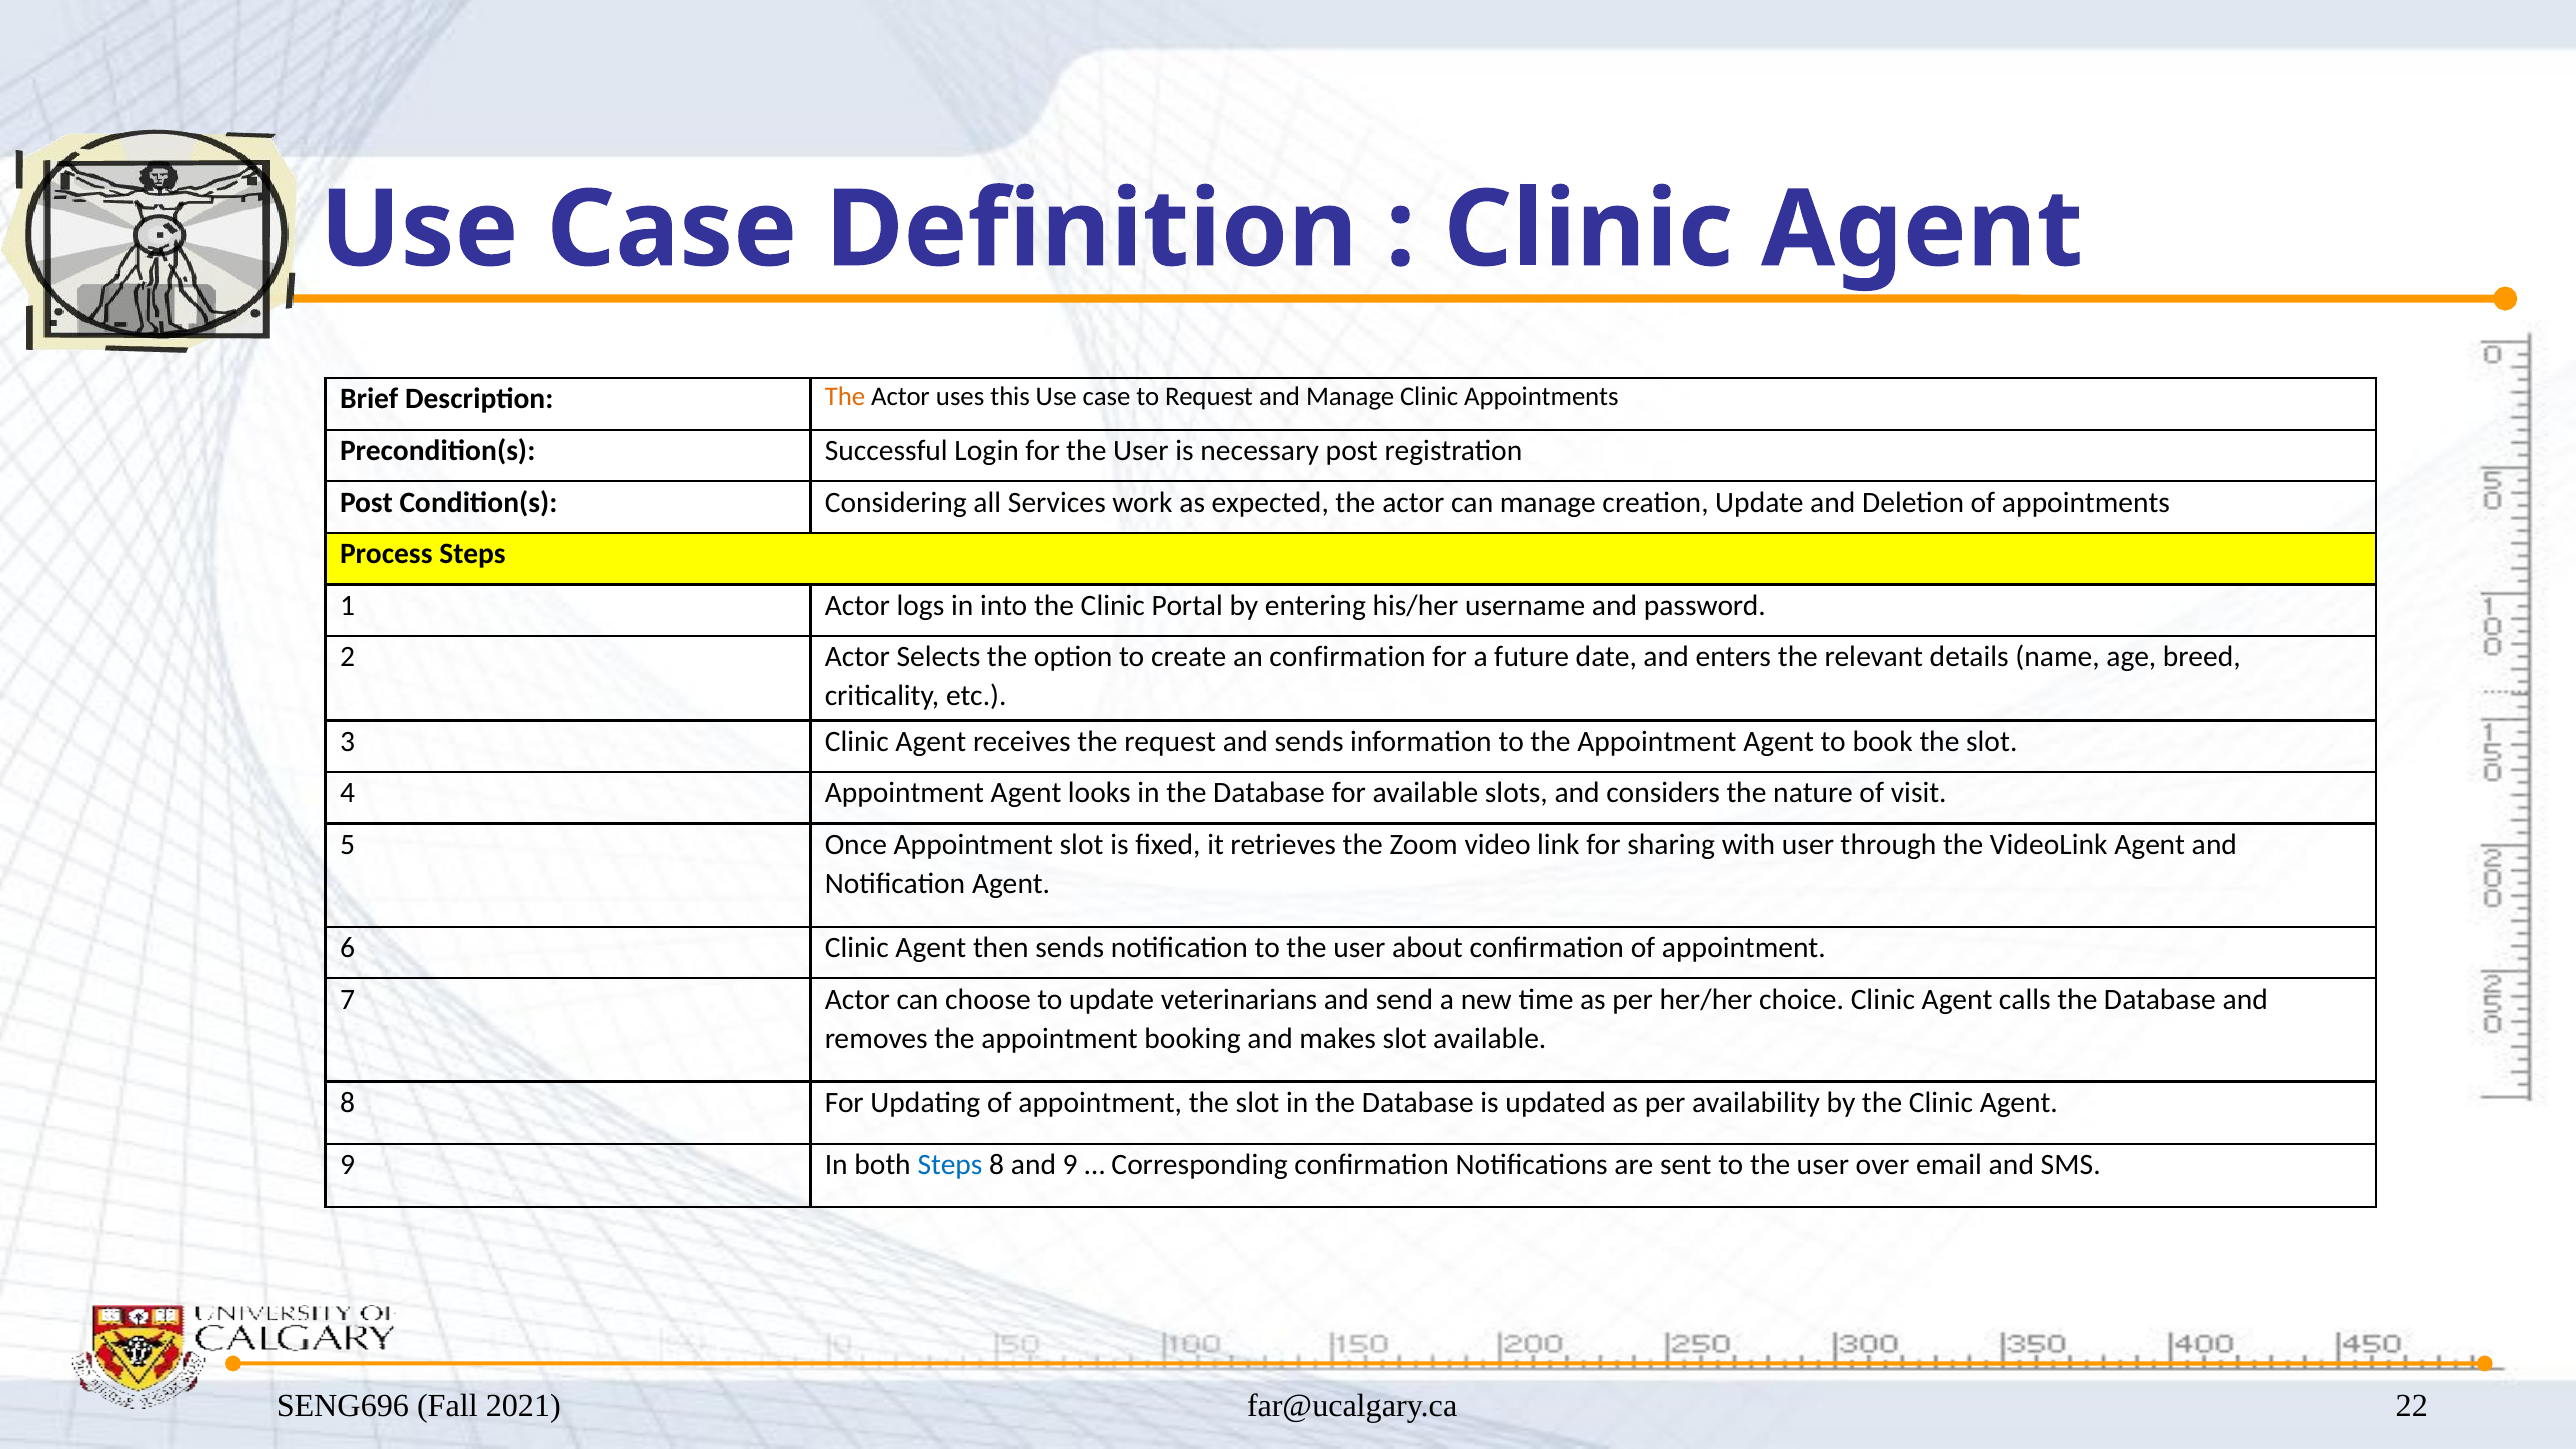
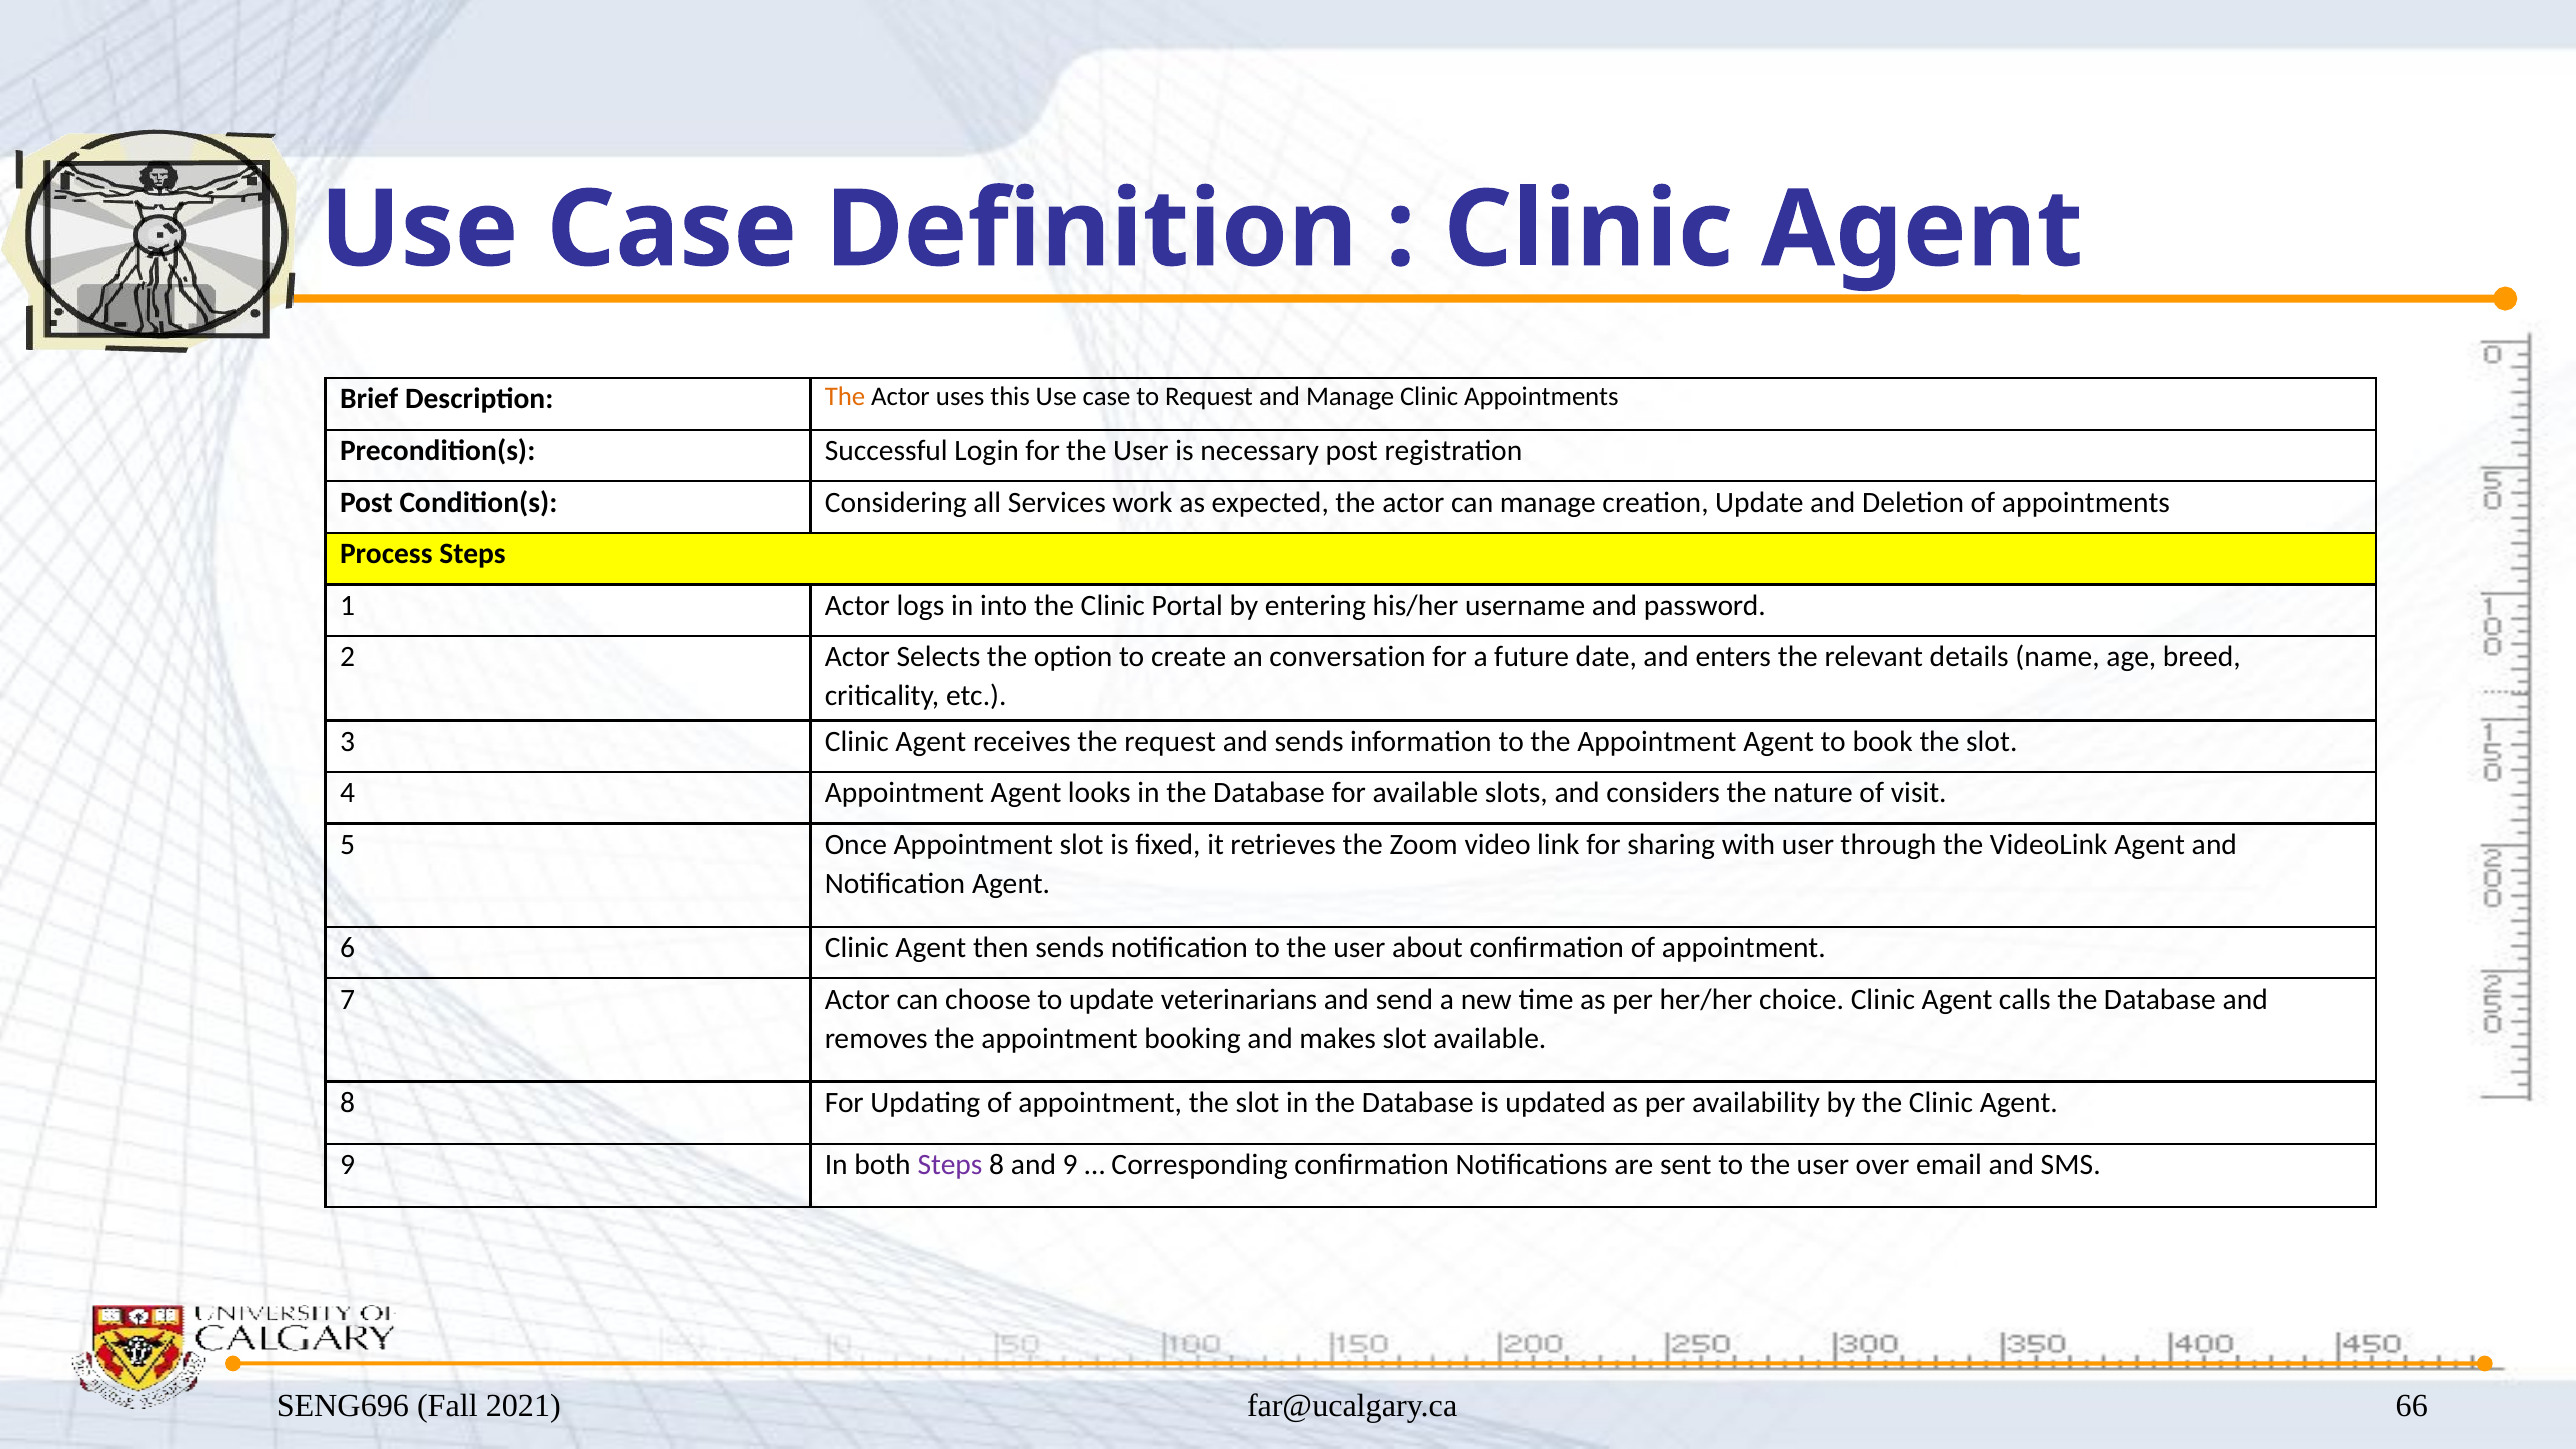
an confirmation: confirmation -> conversation
Steps at (950, 1165) colour: blue -> purple
22: 22 -> 66
